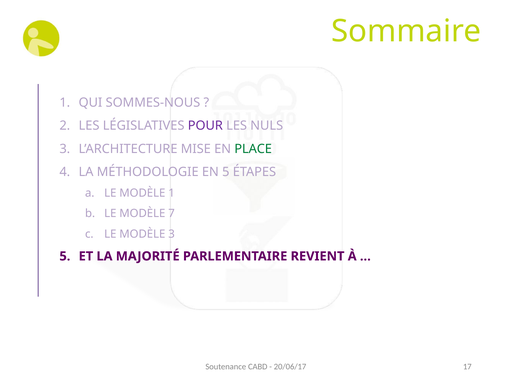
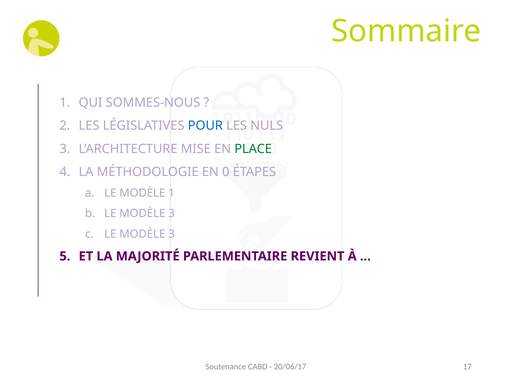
POUR colour: purple -> blue
EN 5: 5 -> 0
7 at (172, 214): 7 -> 3
